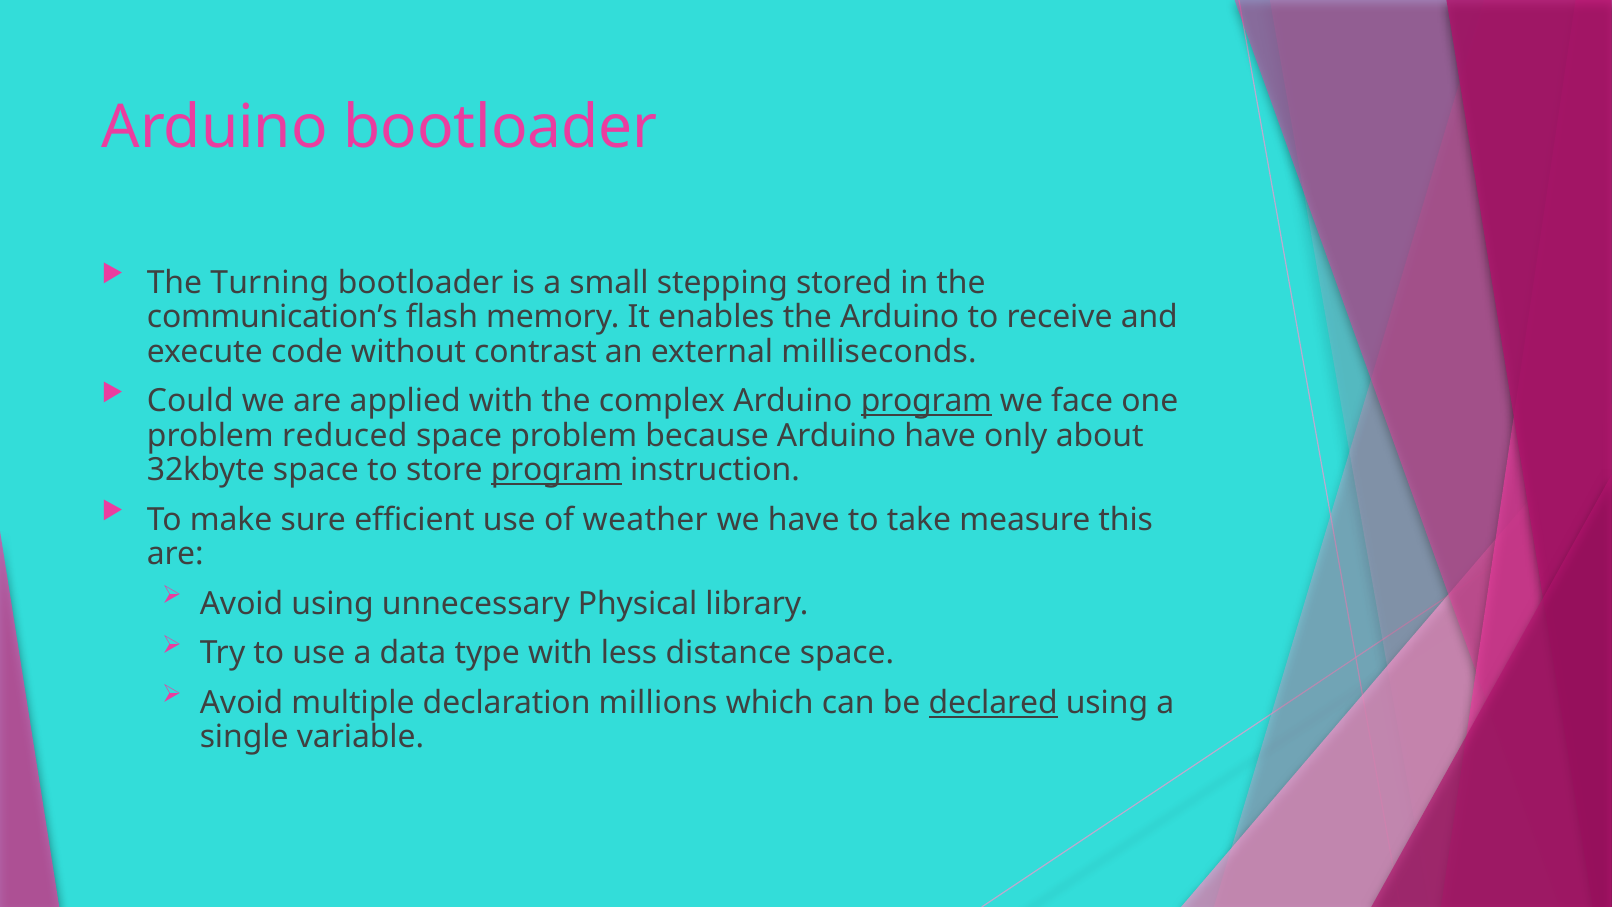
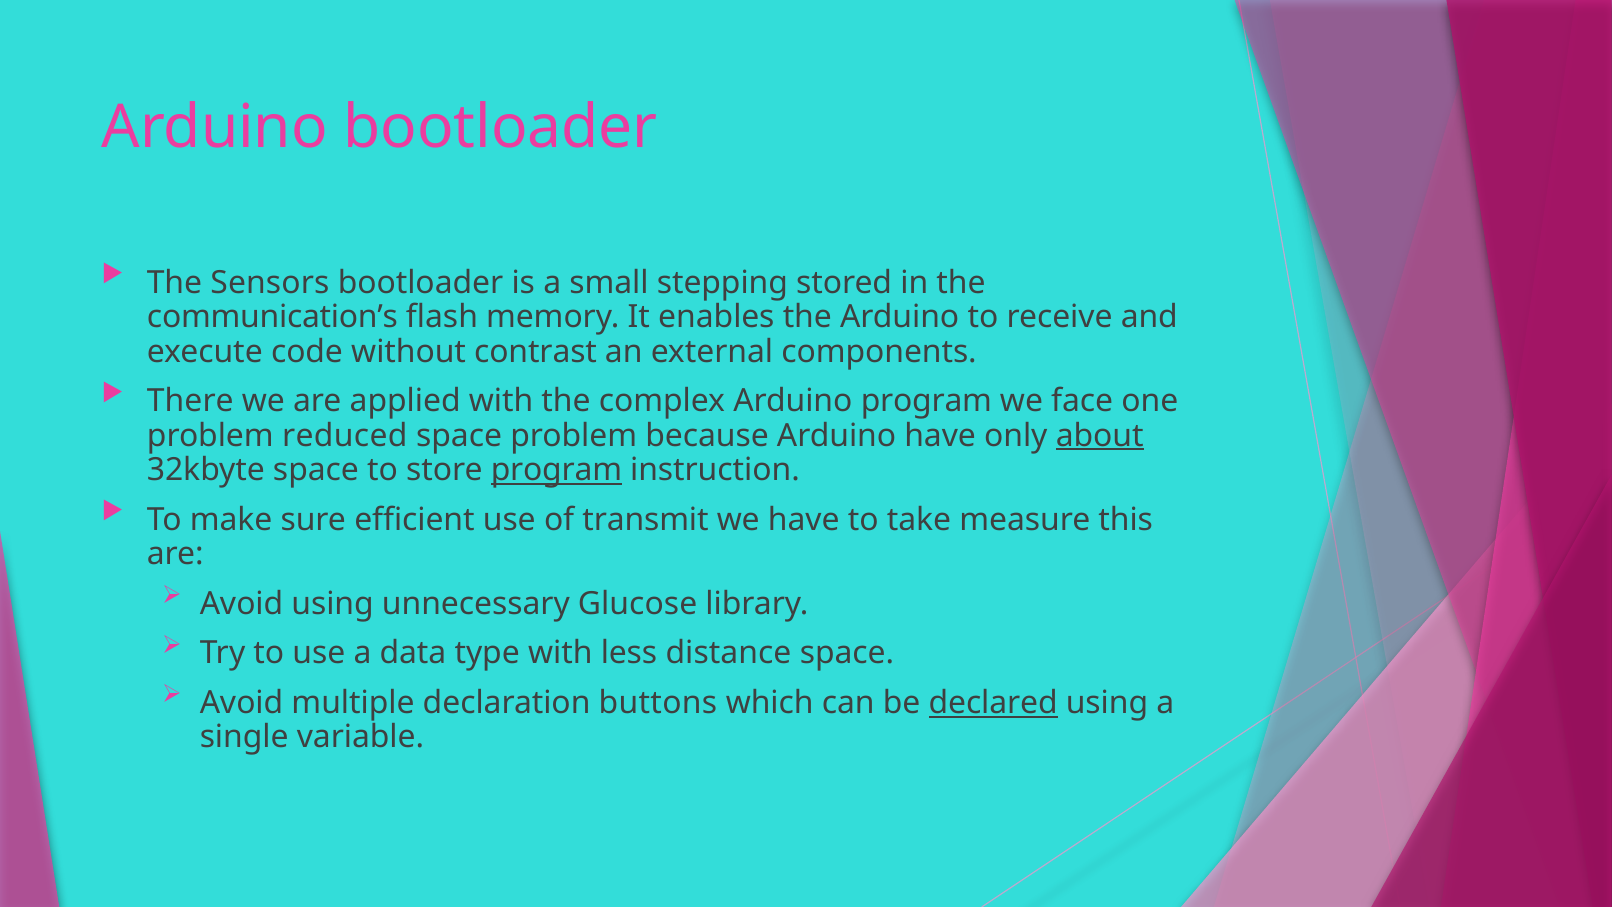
Turning: Turning -> Sensors
milliseconds: milliseconds -> components
Could: Could -> There
program at (926, 401) underline: present -> none
about underline: none -> present
weather: weather -> transmit
Physical: Physical -> Glucose
millions: millions -> buttons
